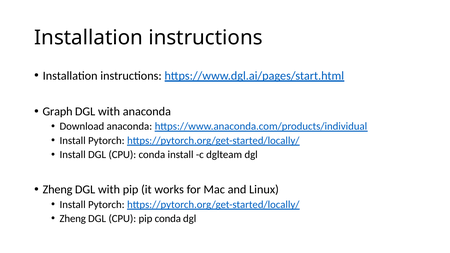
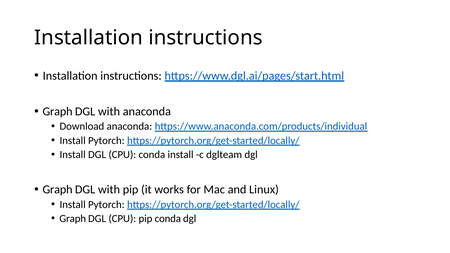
Zheng at (58, 190): Zheng -> Graph
Zheng at (73, 219): Zheng -> Graph
